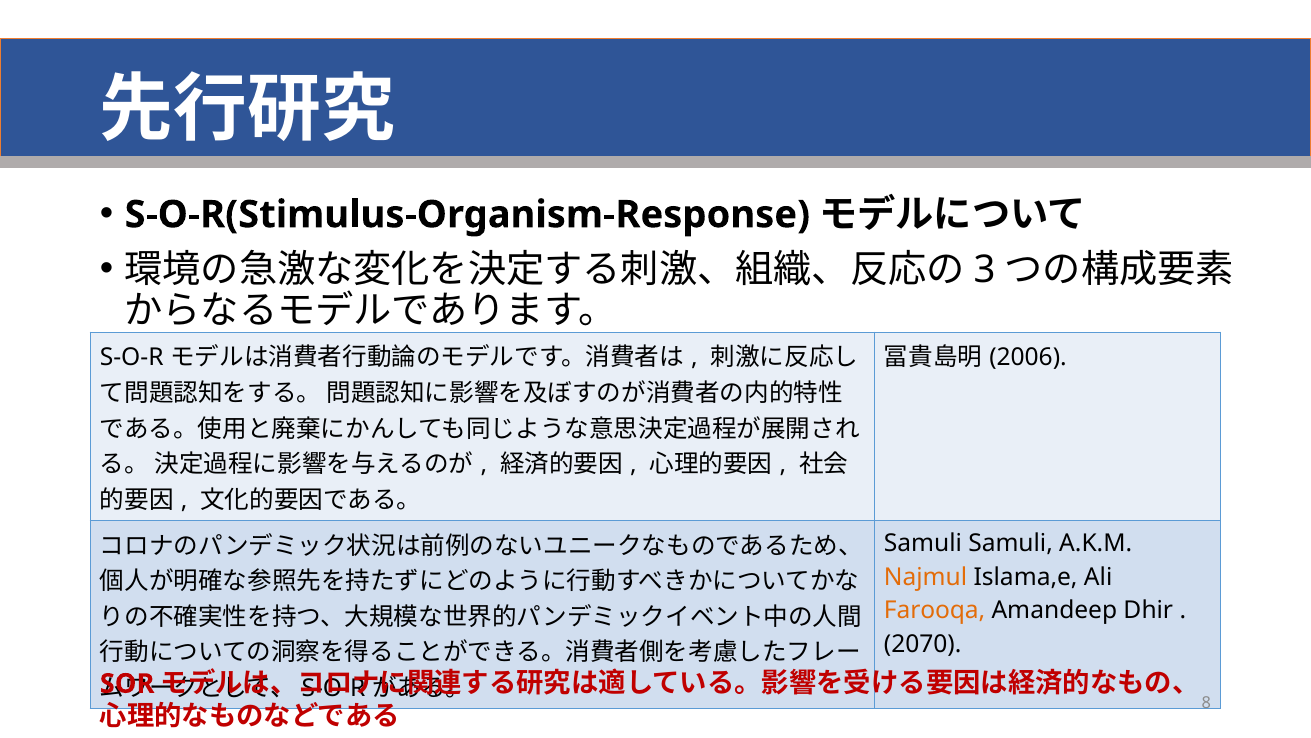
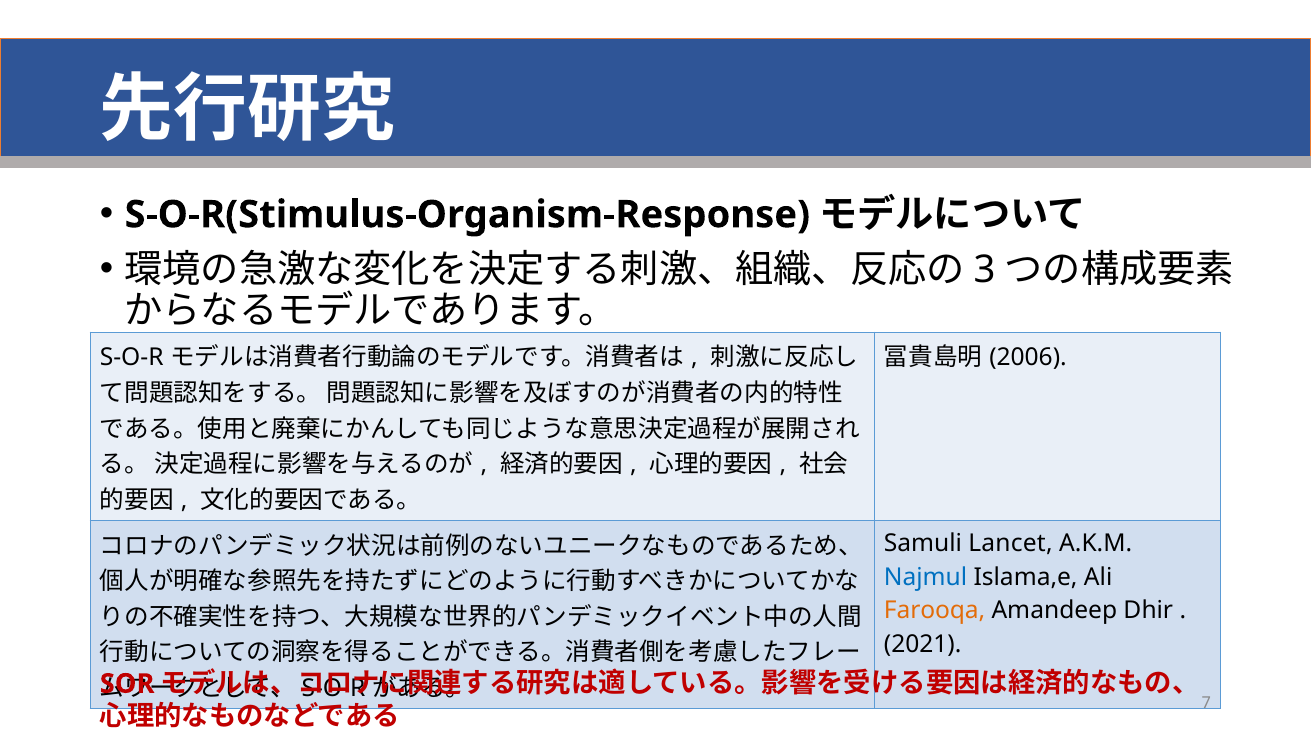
Samuli Samuli: Samuli -> Lancet
Najmul colour: orange -> blue
2070: 2070 -> 2021
8: 8 -> 7
